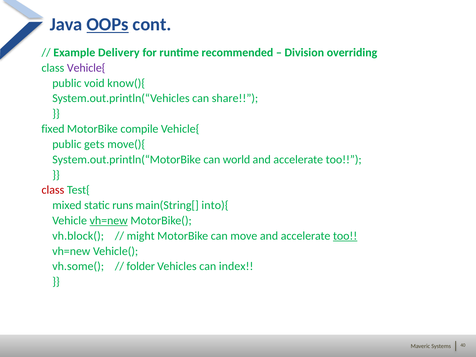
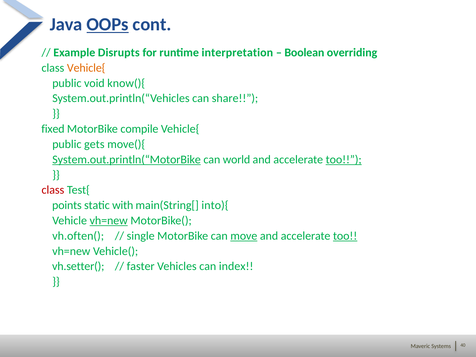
Delivery: Delivery -> Disrupts
recommended: recommended -> interpretation
Division: Division -> Boolean
Vehicle{ at (86, 68) colour: purple -> orange
System.out.println(“MotorBike underline: none -> present
too at (344, 159) underline: none -> present
mixed: mixed -> points
runs: runs -> with
vh.block(: vh.block( -> vh.often(
might: might -> single
move underline: none -> present
vh.some(: vh.some( -> vh.setter(
folder: folder -> faster
